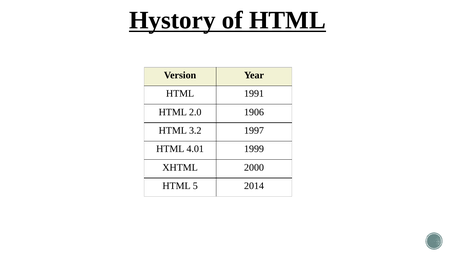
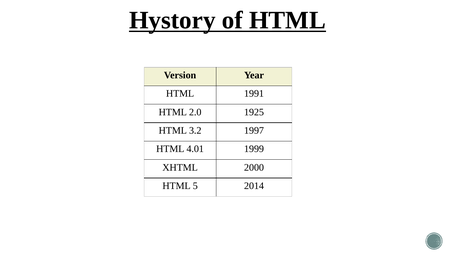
1906: 1906 -> 1925
